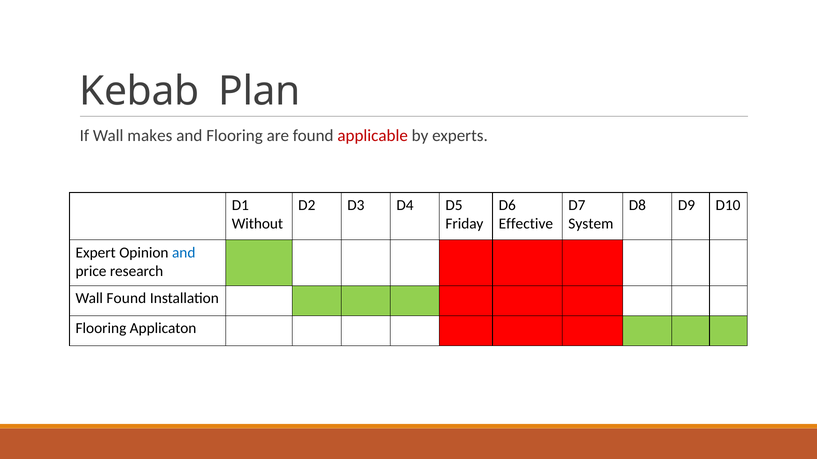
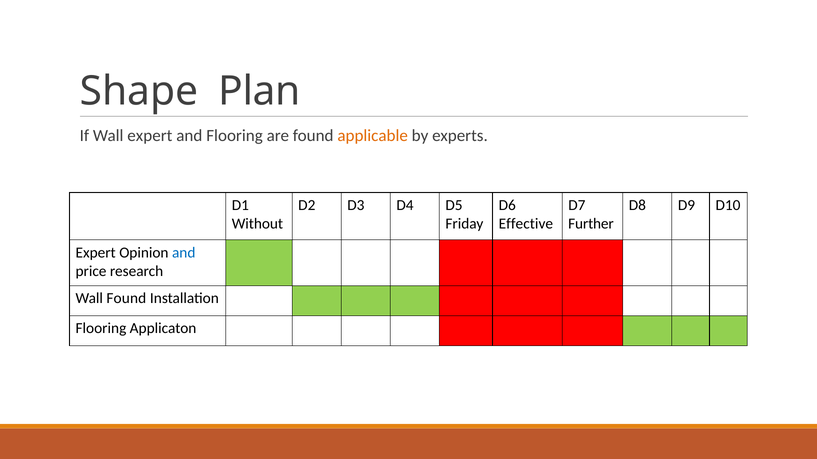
Kebab: Kebab -> Shape
Wall makes: makes -> expert
applicable colour: red -> orange
System: System -> Further
